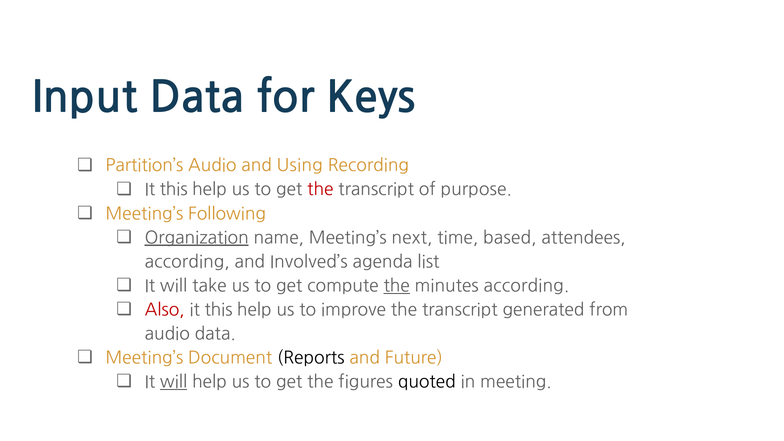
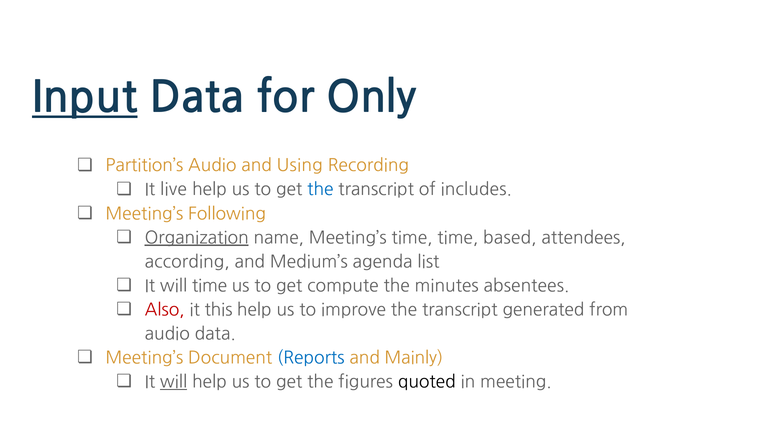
Input underline: none -> present
Keys: Keys -> Only
this at (174, 190): this -> live
the at (320, 190) colour: red -> blue
purpose: purpose -> includes
Meeting’s next: next -> time
Involved’s: Involved’s -> Medium’s
will take: take -> time
the at (397, 286) underline: present -> none
minutes according: according -> absentees
Reports colour: black -> blue
Future: Future -> Mainly
